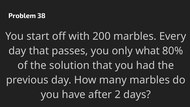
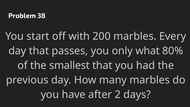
solution: solution -> smallest
